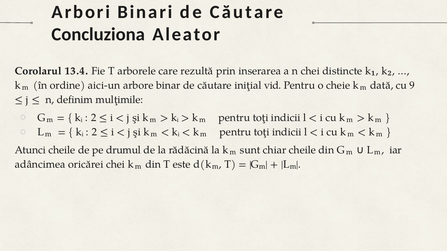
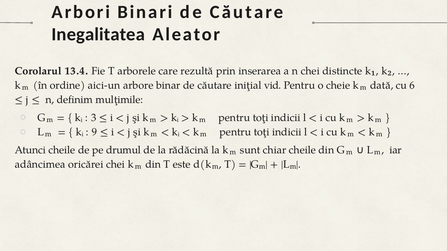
Concluziona: Concluziona -> Inegalitatea
9: 9 -> 6
2 at (94, 118): 2 -> 3
2 at (95, 132): 2 -> 9
